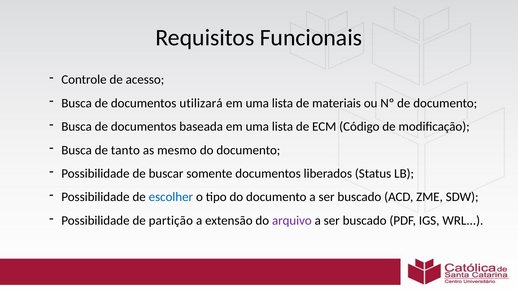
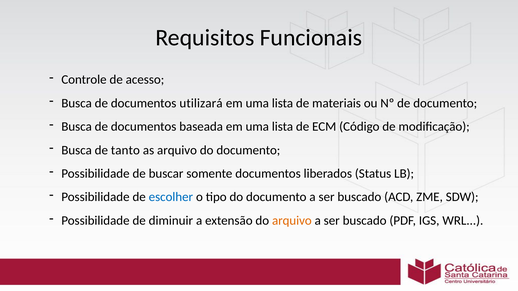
as mesmo: mesmo -> arquivo
partição: partição -> diminuir
arquivo at (292, 221) colour: purple -> orange
